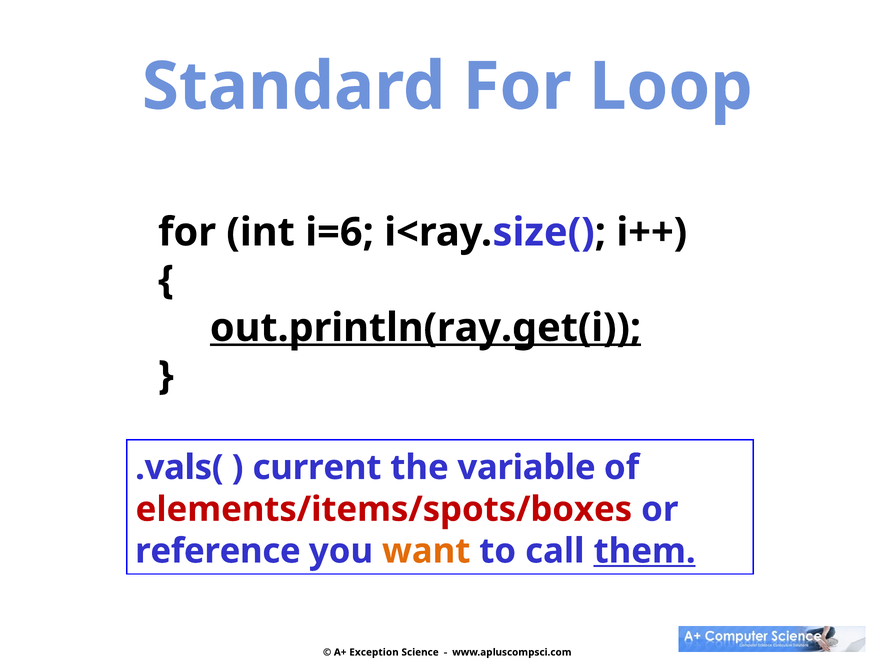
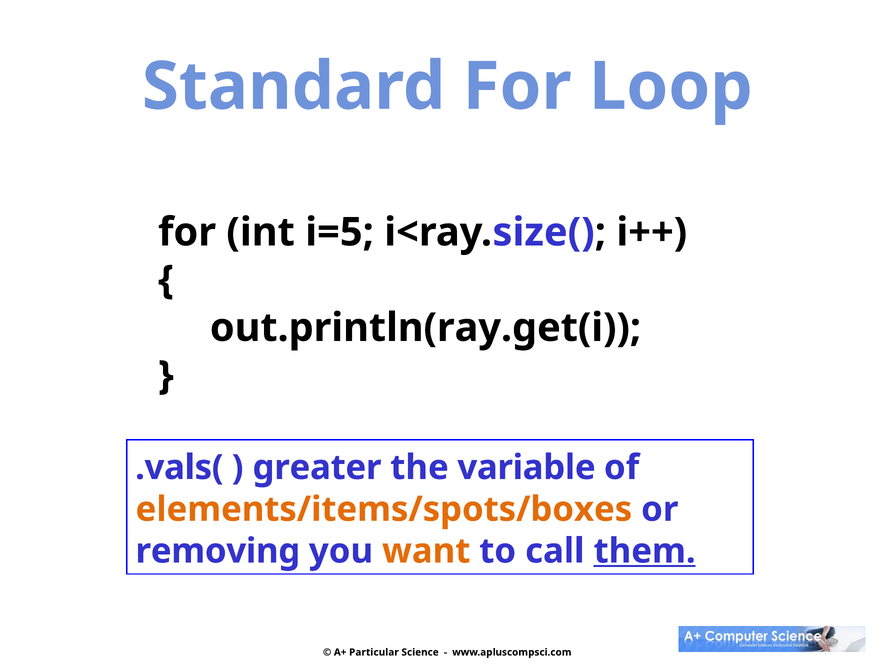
i=6: i=6 -> i=5
out.println(ray.get(i underline: present -> none
current: current -> greater
elements/items/spots/boxes colour: red -> orange
reference: reference -> removing
Exception: Exception -> Particular
